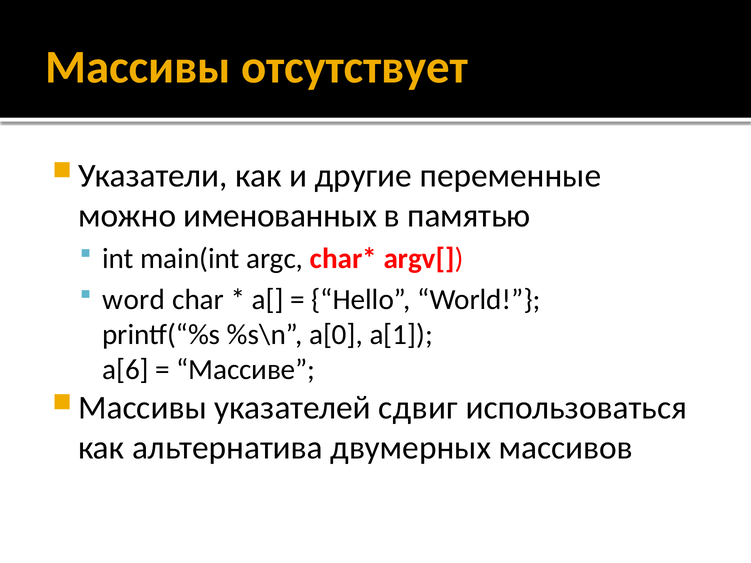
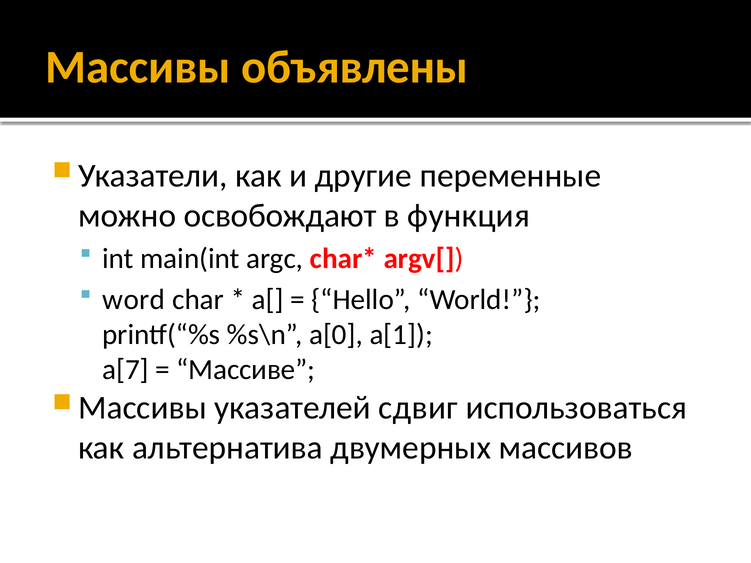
отсутствует: отсутствует -> объявлены
именованных: именованных -> освобождают
памятью: памятью -> функция
a[6: a[6 -> a[7
